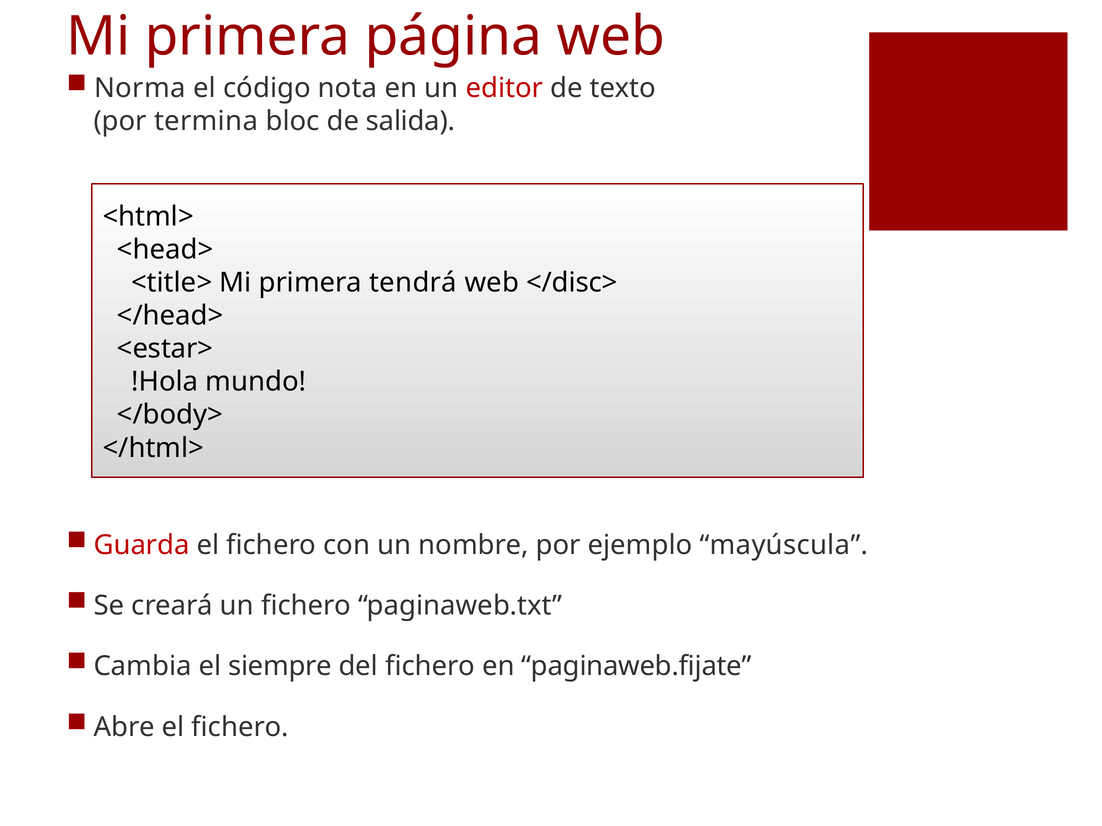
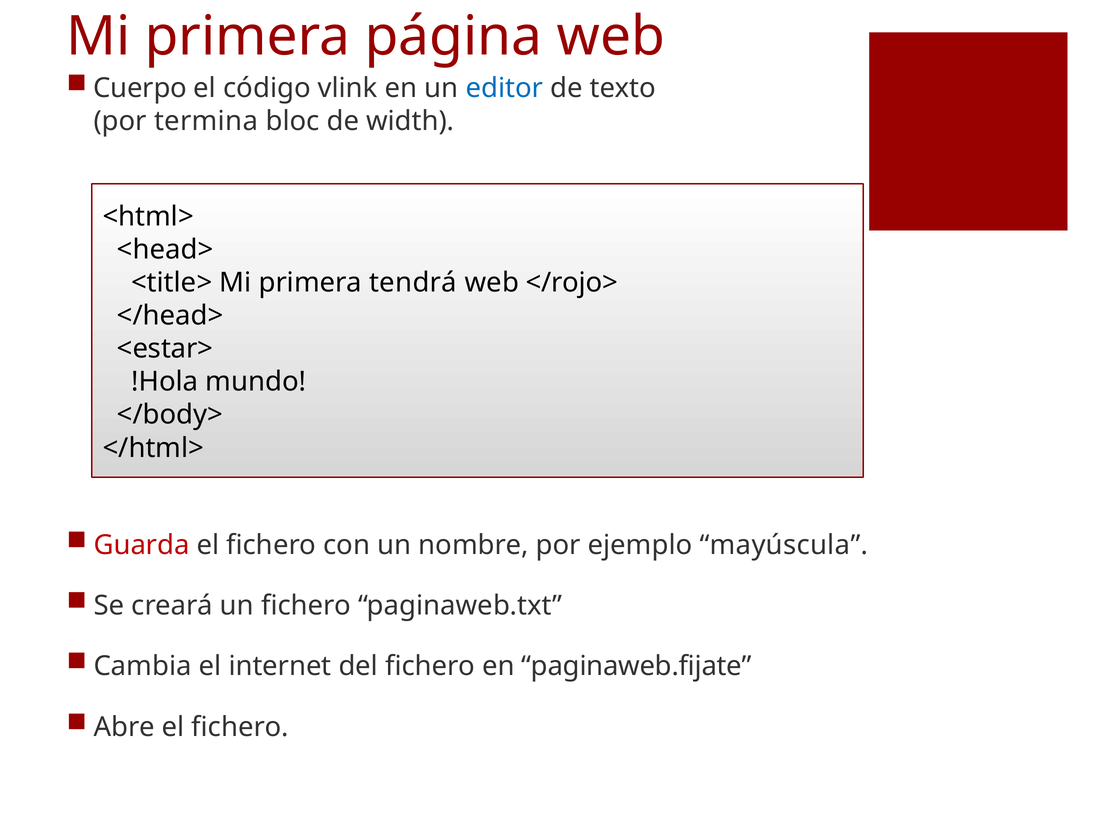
Norma: Norma -> Cuerpo
nota: nota -> vlink
editor colour: red -> blue
salida: salida -> width
</disc>: </disc> -> </rojo>
siempre: siempre -> internet
